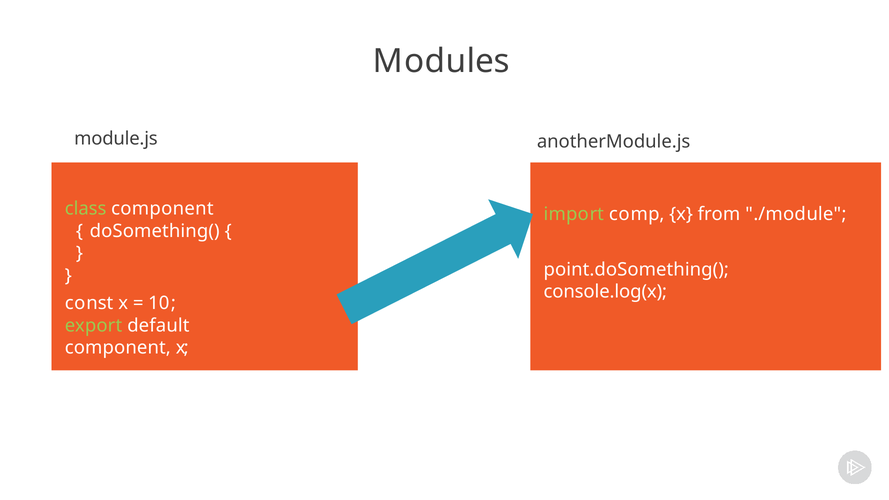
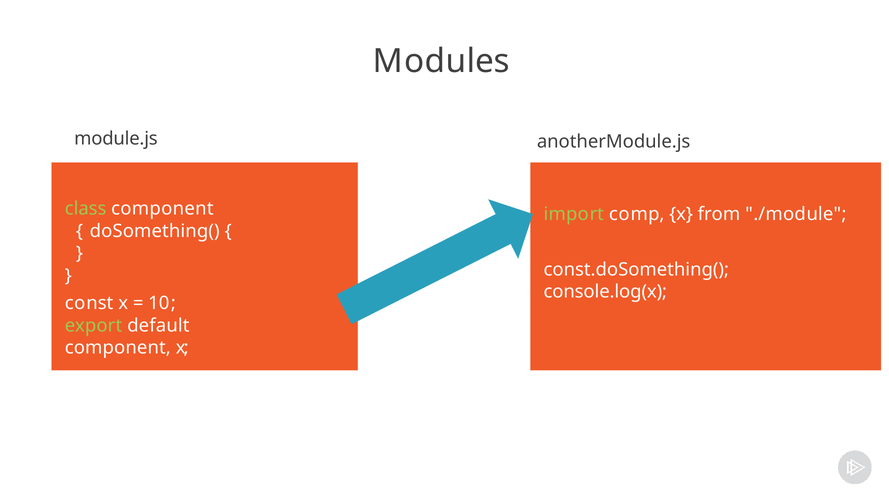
point.doSomething(: point.doSomething( -> const.doSomething(
